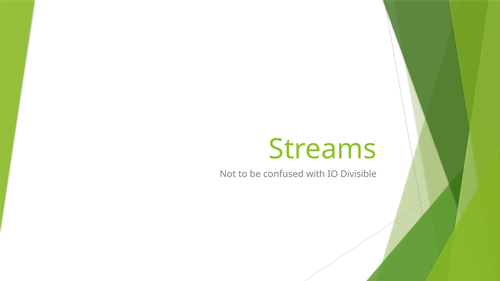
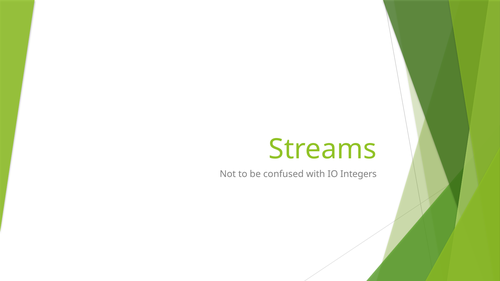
Divisible: Divisible -> Integers
